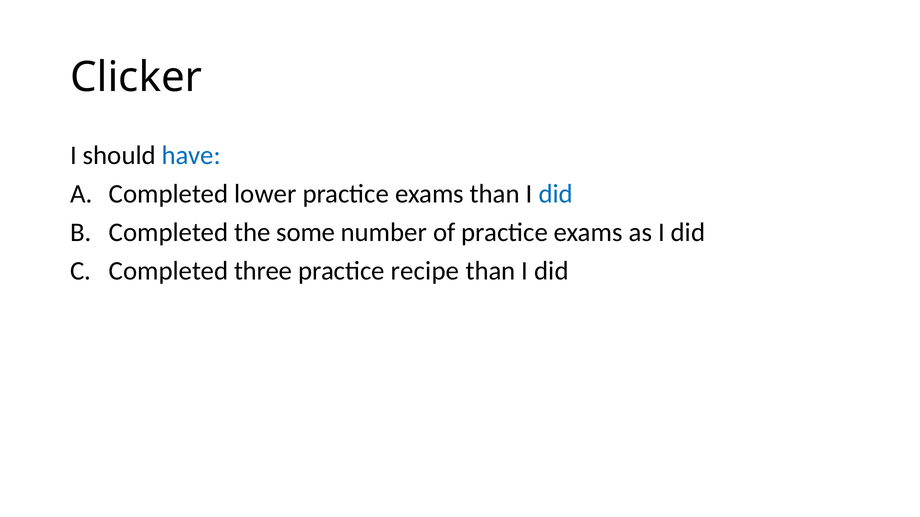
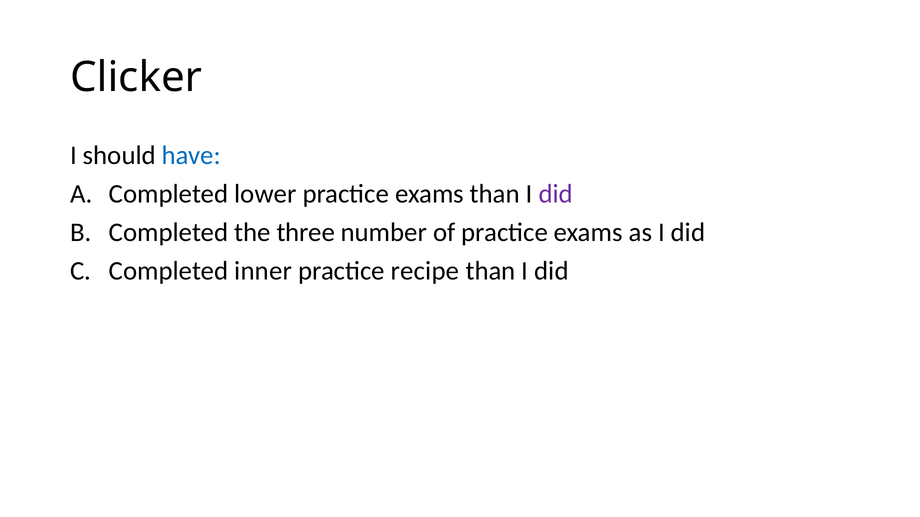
did at (556, 194) colour: blue -> purple
some: some -> three
three: three -> inner
